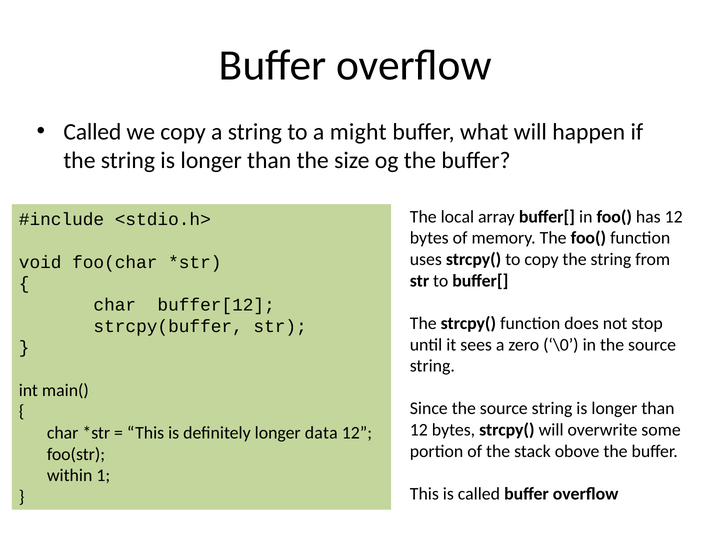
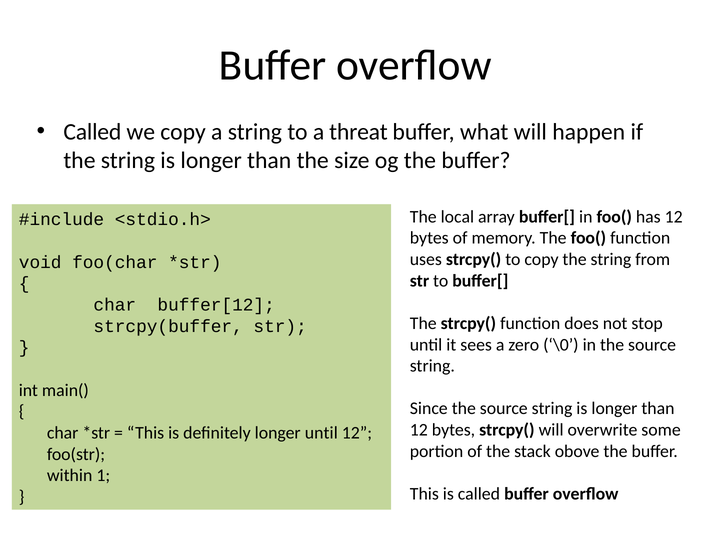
might: might -> threat
longer data: data -> until
